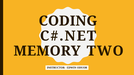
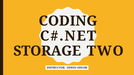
MEMORY: MEMORY -> STORAGE
